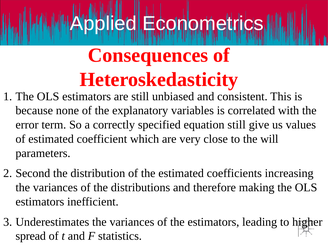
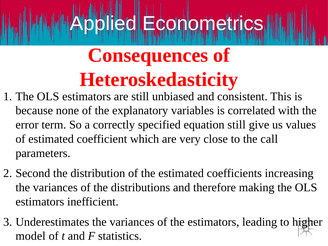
will: will -> call
spread: spread -> model
